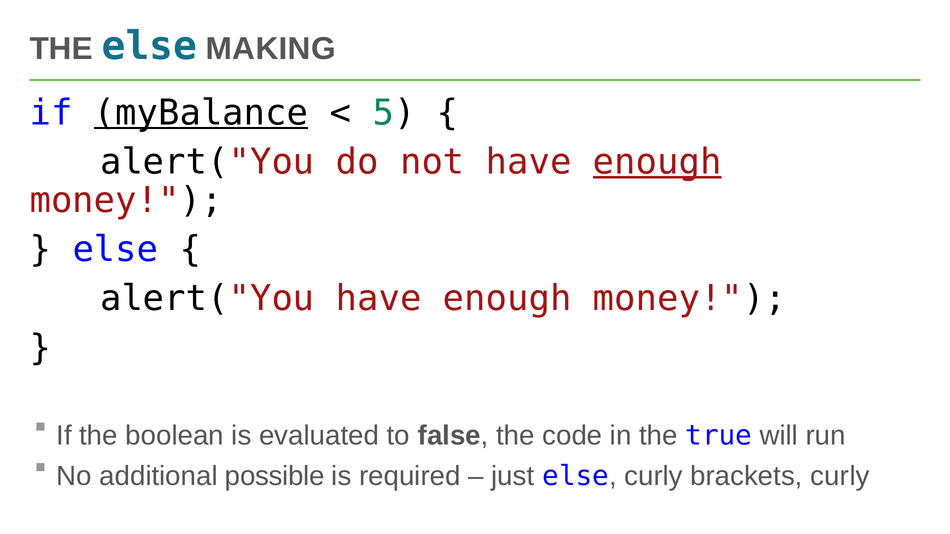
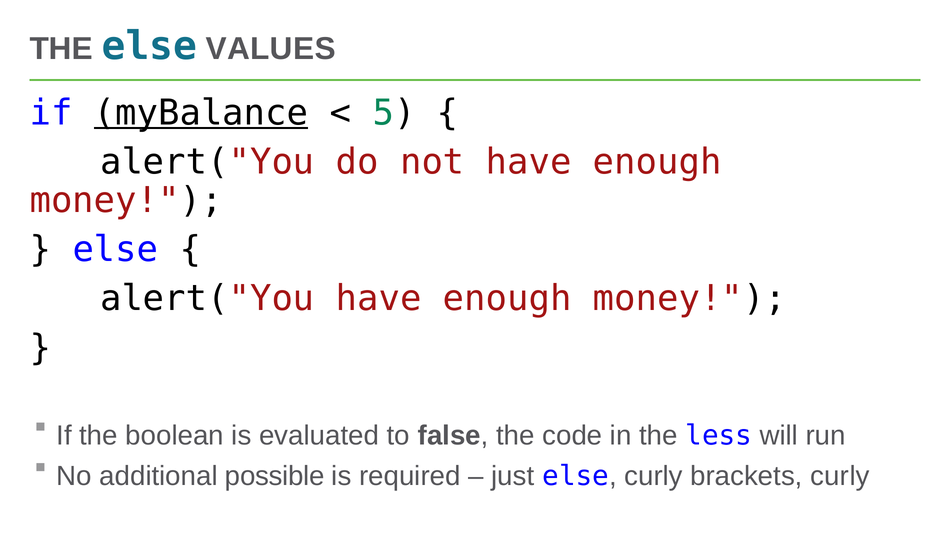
MAKING: MAKING -> VALUES
enough at (657, 162) underline: present -> none
true: true -> less
